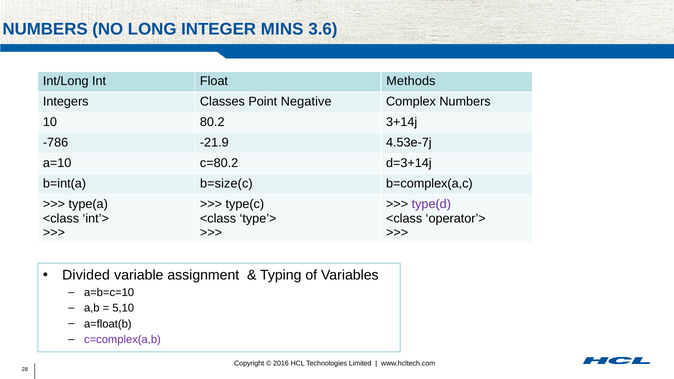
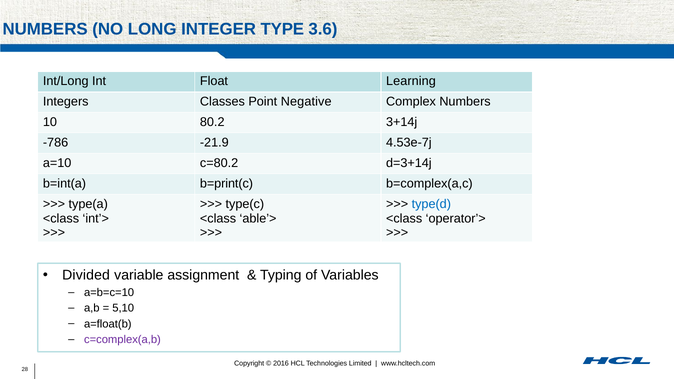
MINS: MINS -> TYPE
Methods: Methods -> Learning
b=size(c: b=size(c -> b=print(c
type(d colour: purple -> blue
type’>: type’> -> able’>
